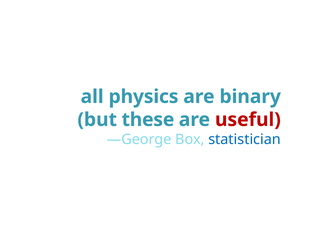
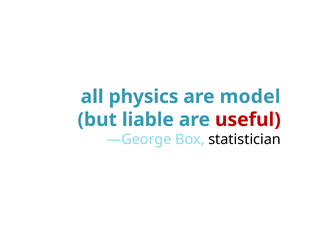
binary: binary -> model
these: these -> liable
statistician colour: blue -> black
